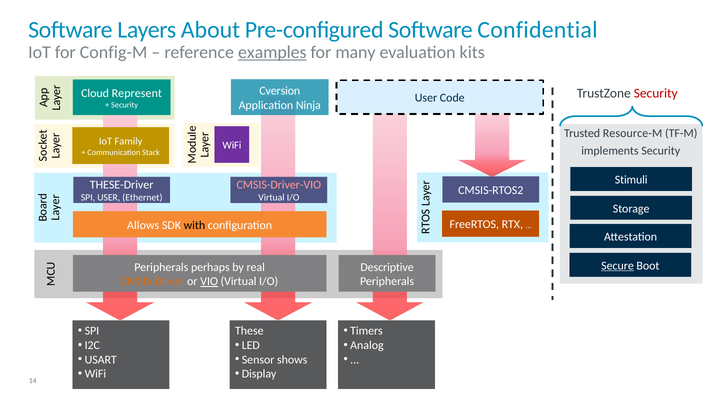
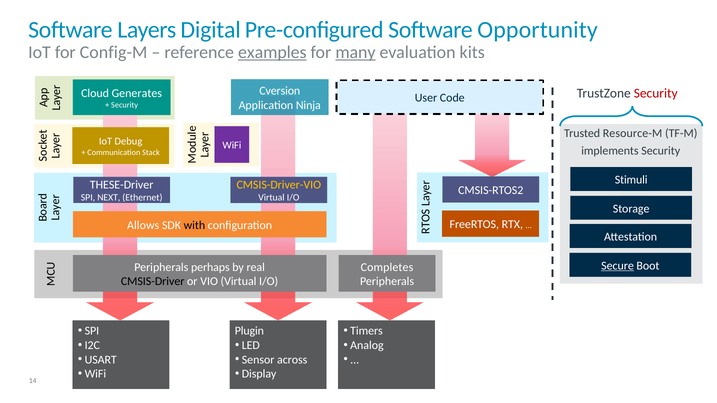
About: About -> Digital
Confidential: Confidential -> Opportunity
many underline: none -> present
Represent: Represent -> Generates
Family: Family -> Debug
CMSIS-Driver-VIO colour: pink -> yellow
SPI USER: USER -> NEXT
Descriptive: Descriptive -> Completes
CMSIS-Driver colour: orange -> black
VIO underline: present -> none
These: These -> Plugin
shows: shows -> across
